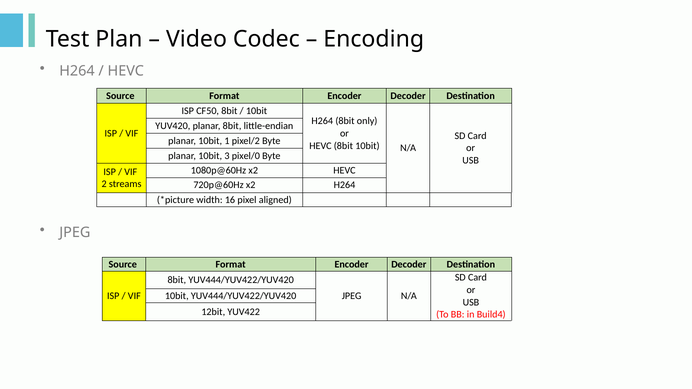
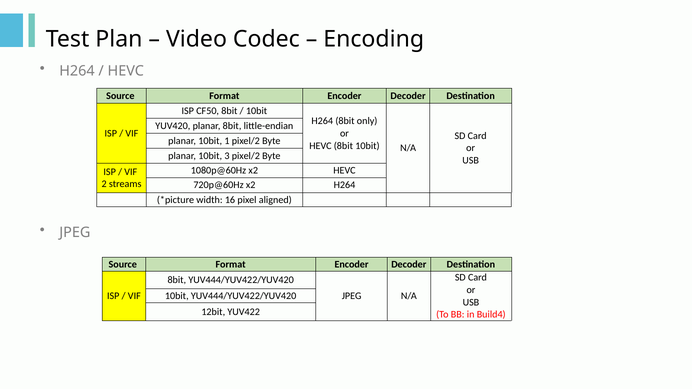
3 pixel/0: pixel/0 -> pixel/2
